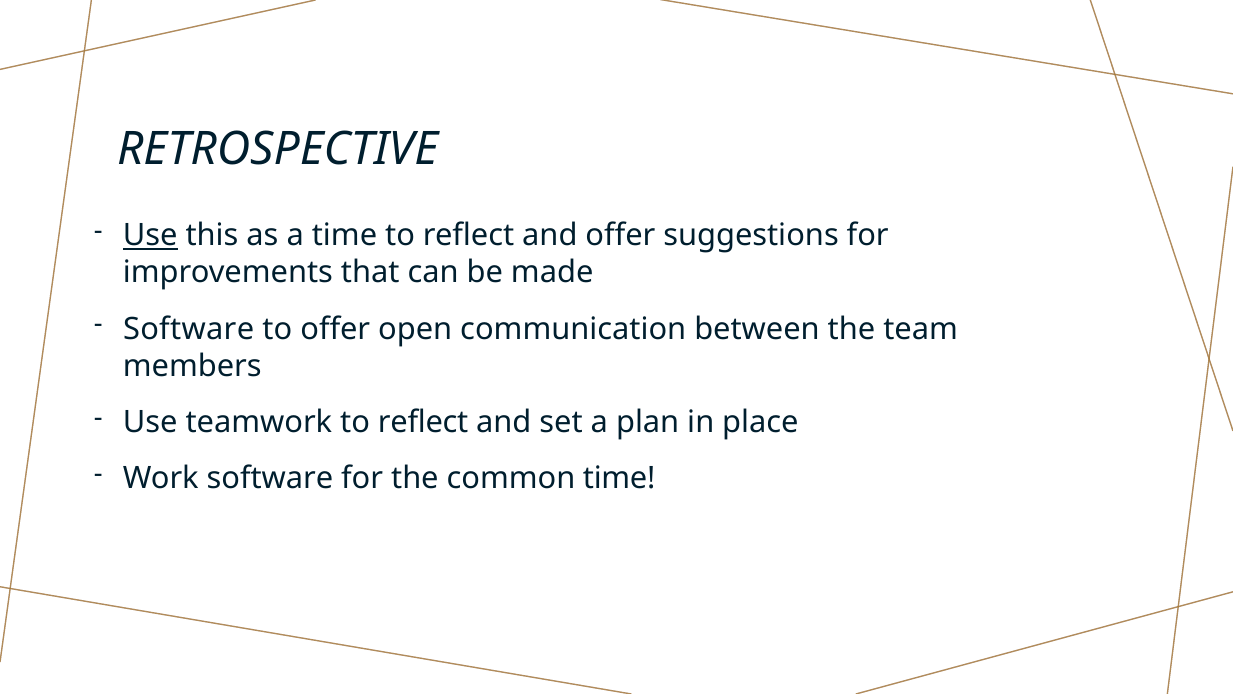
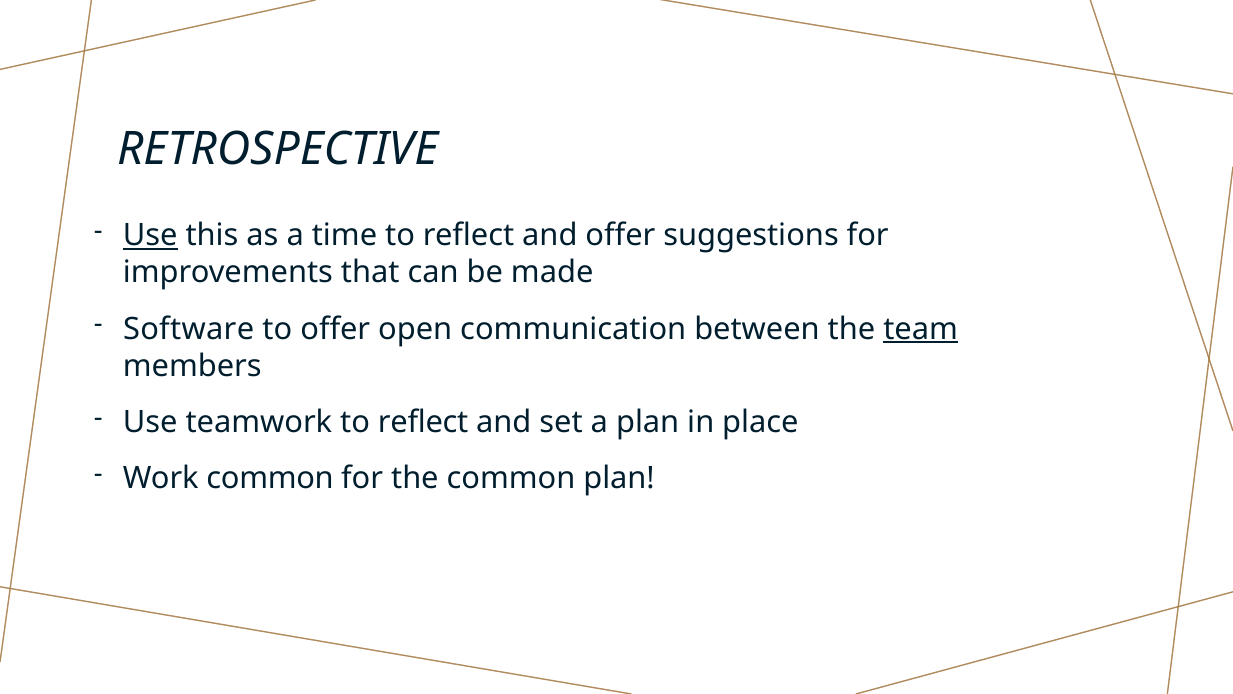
team underline: none -> present
Work software: software -> common
common time: time -> plan
